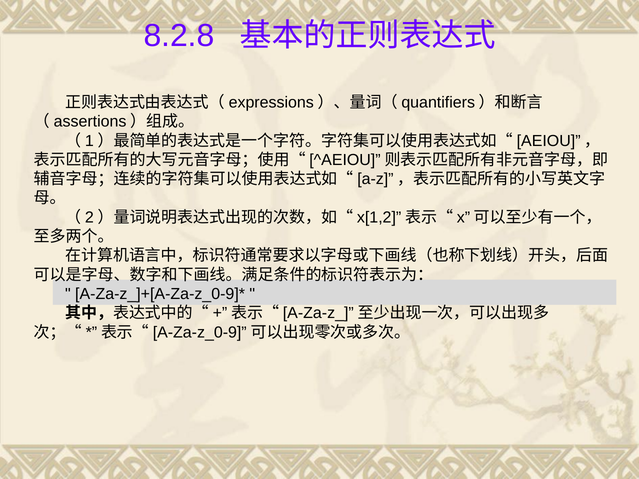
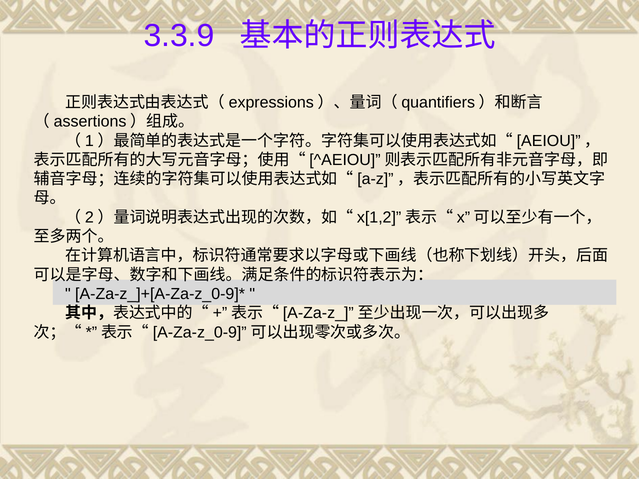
8.2.8: 8.2.8 -> 3.3.9
